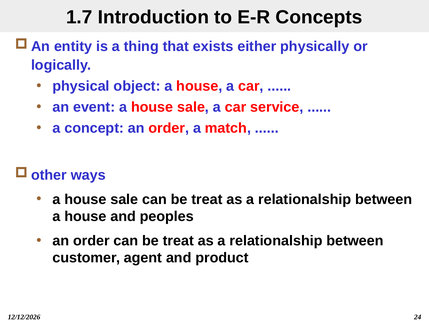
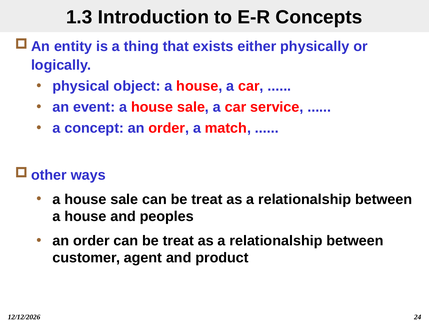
1.7: 1.7 -> 1.3
